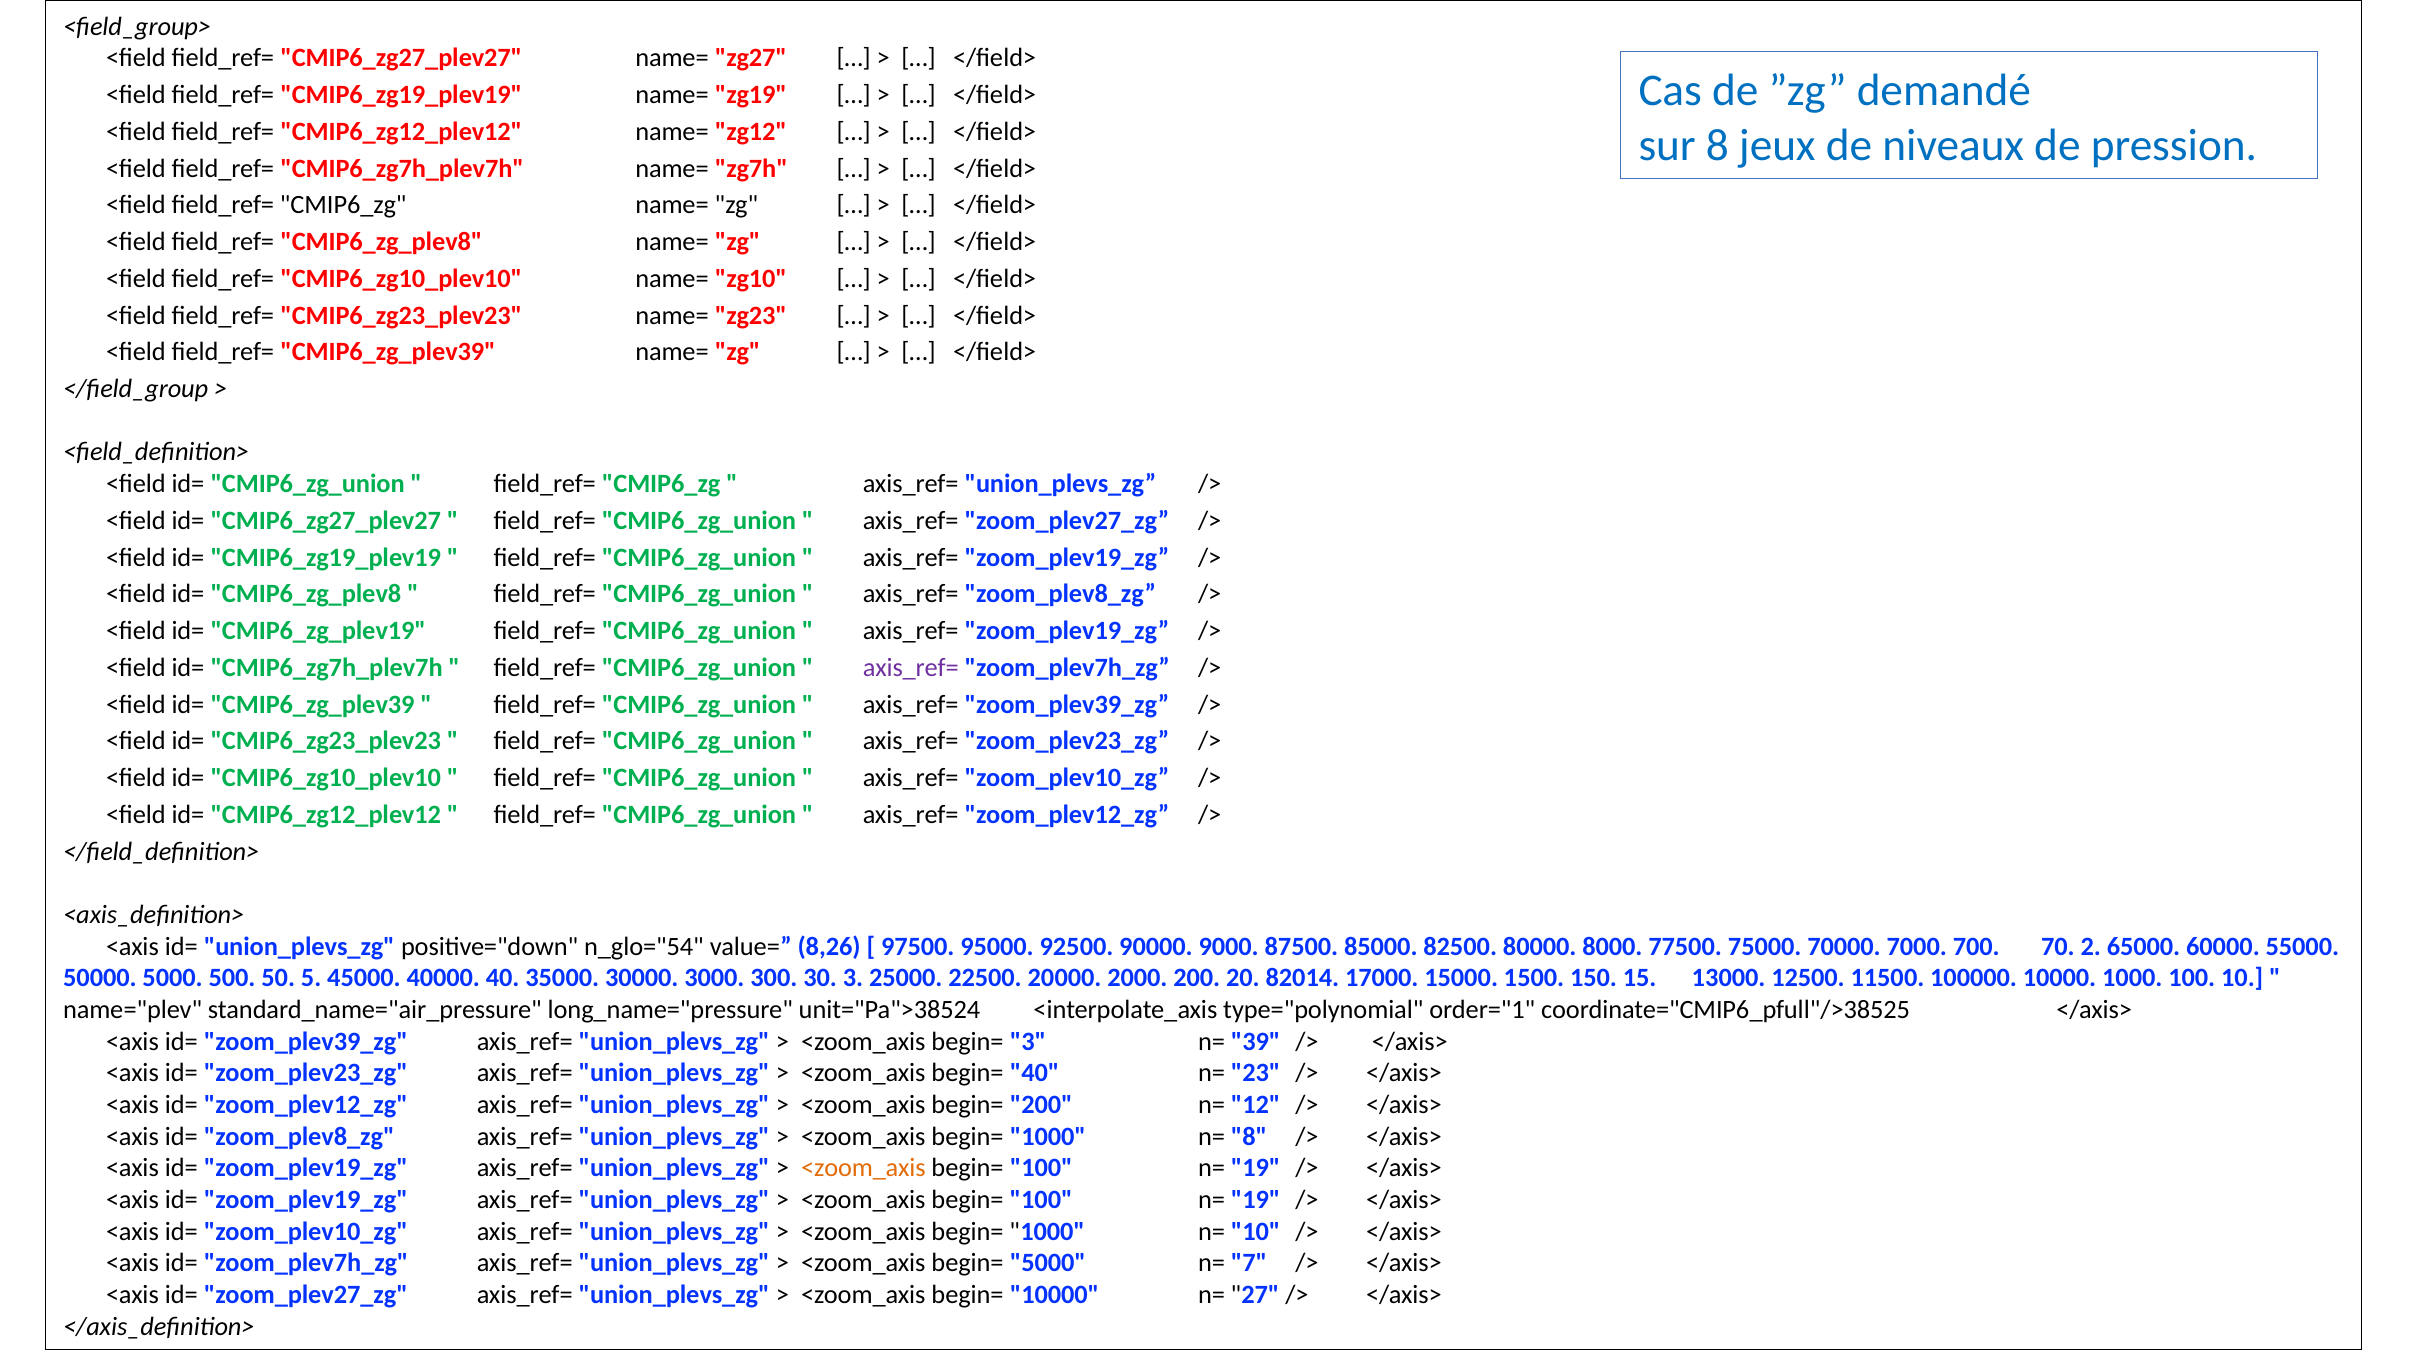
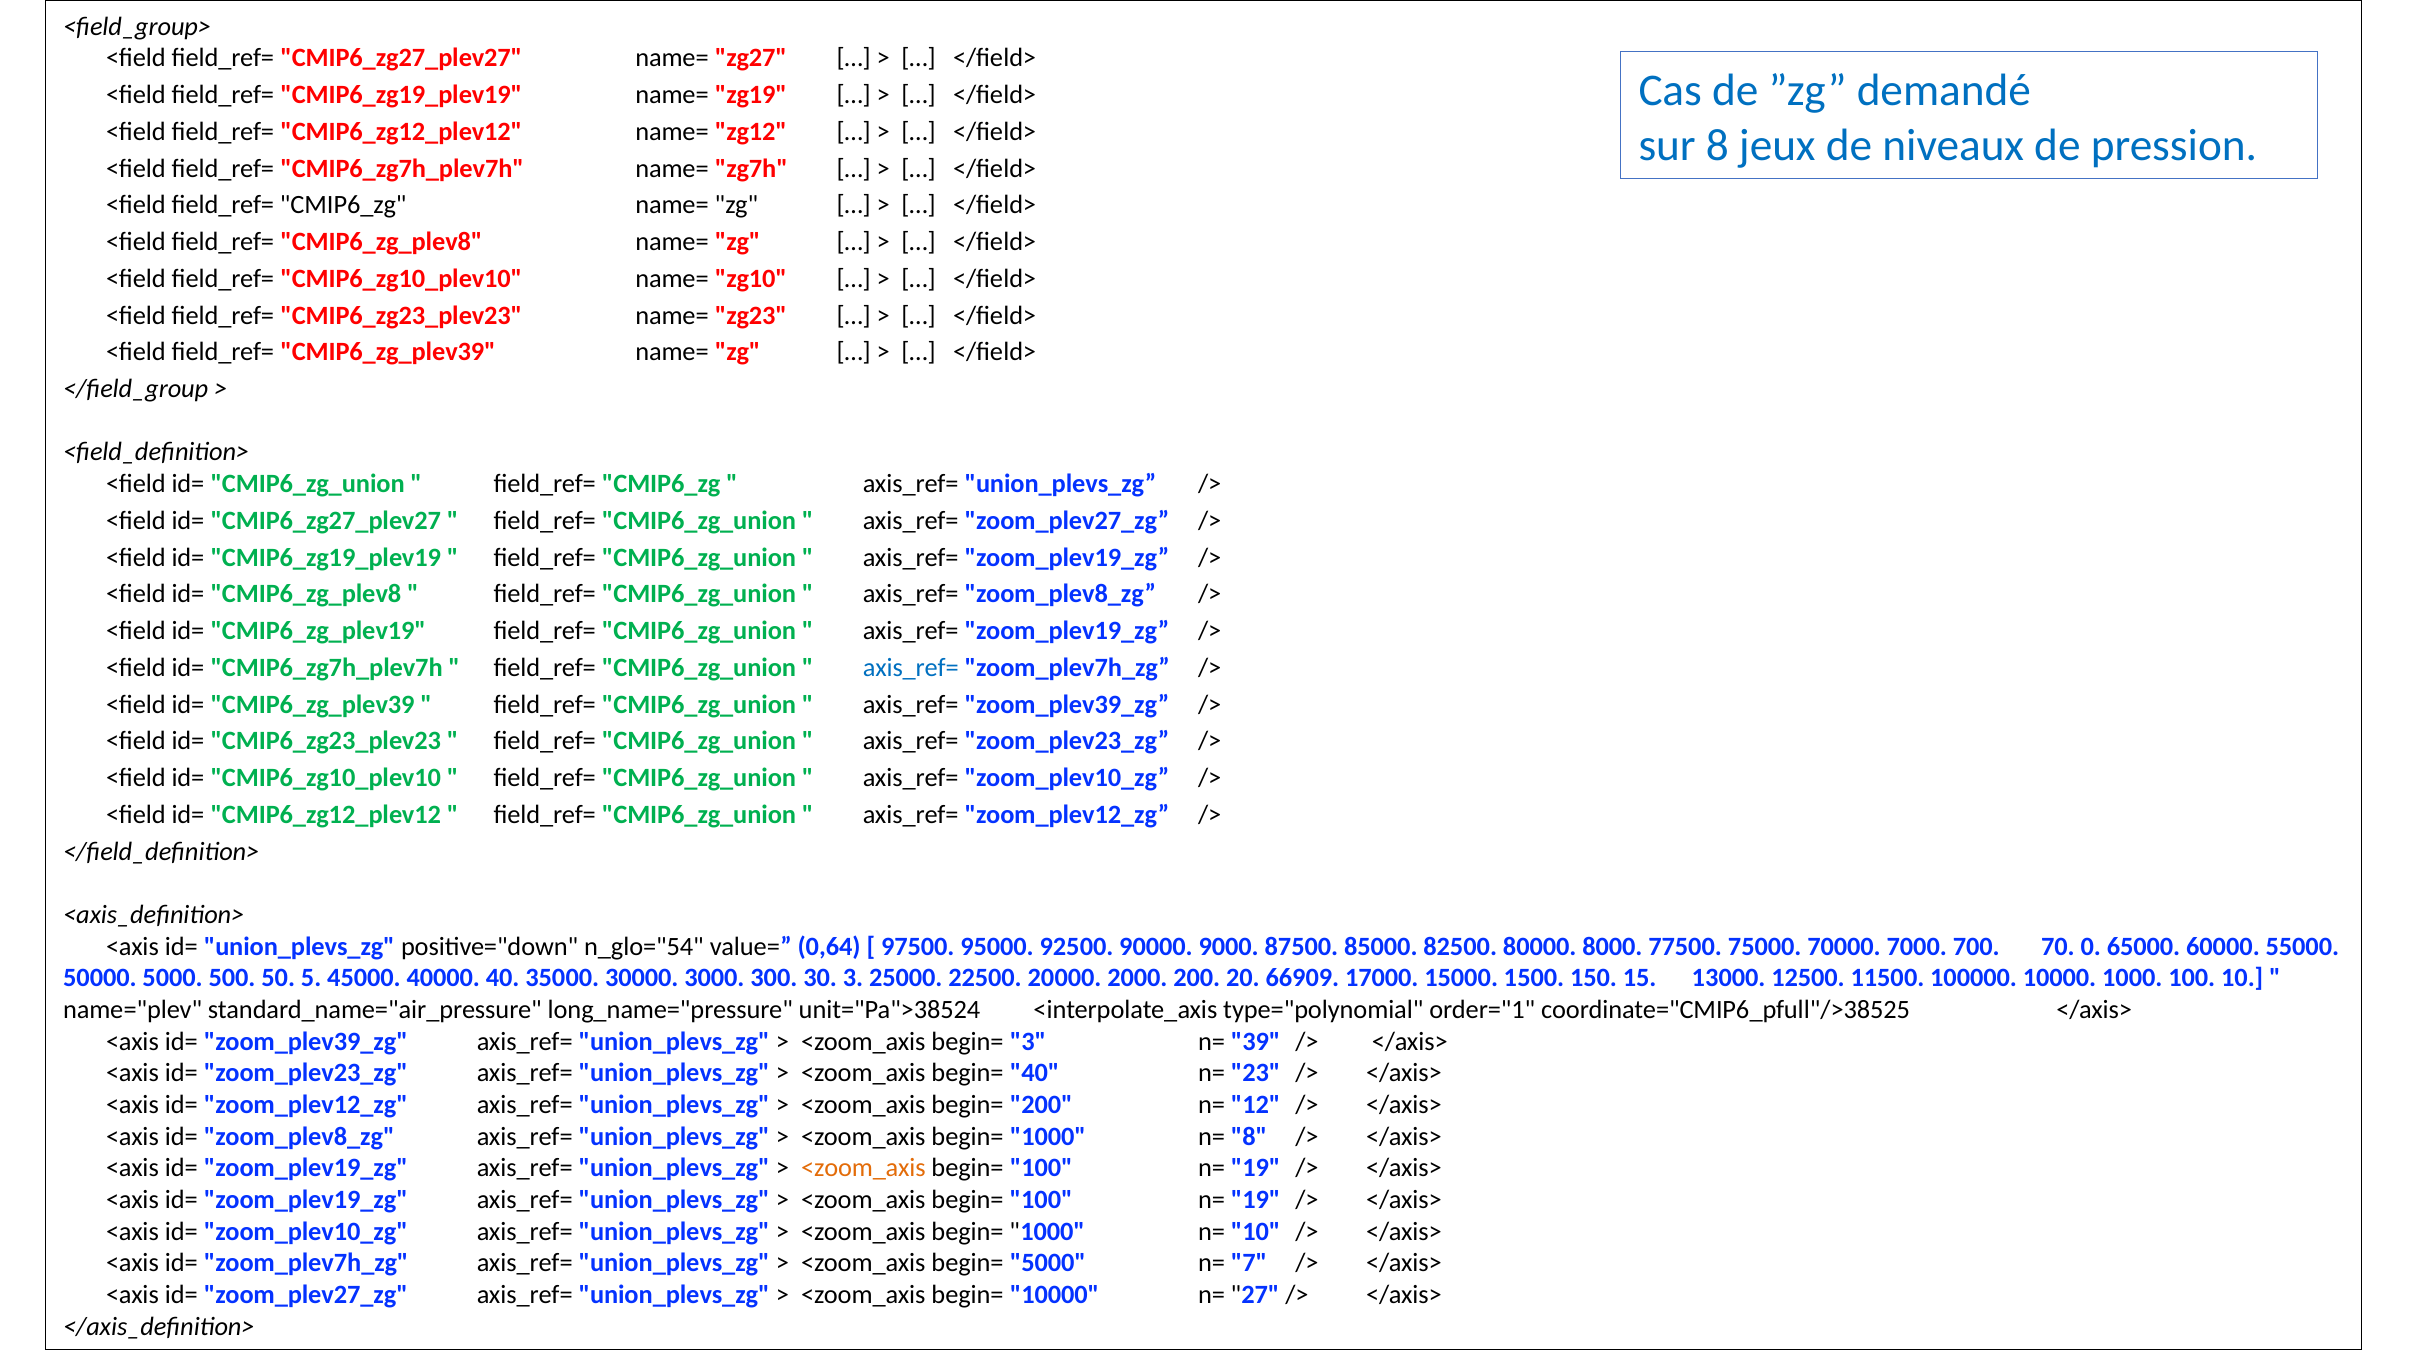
axis_ref= at (911, 668) colour: purple -> blue
8,26: 8,26 -> 0,64
2: 2 -> 0
82014: 82014 -> 66909
